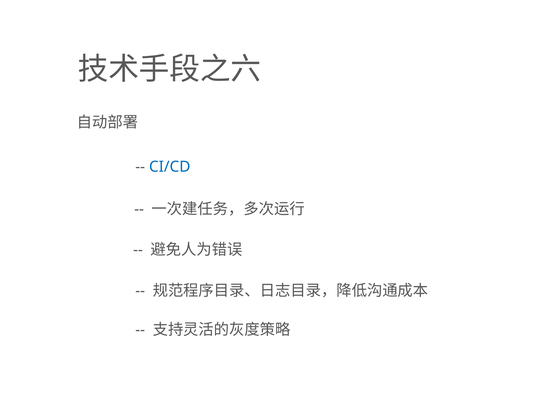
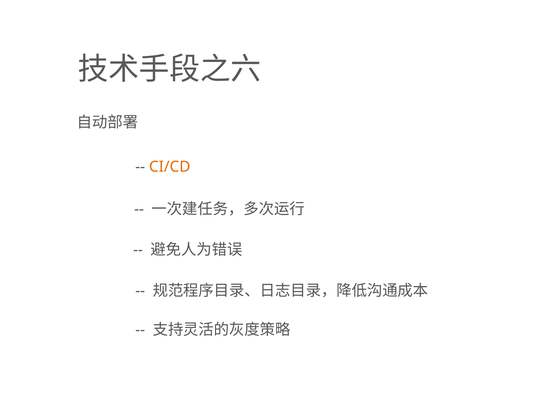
CI/CD colour: blue -> orange
